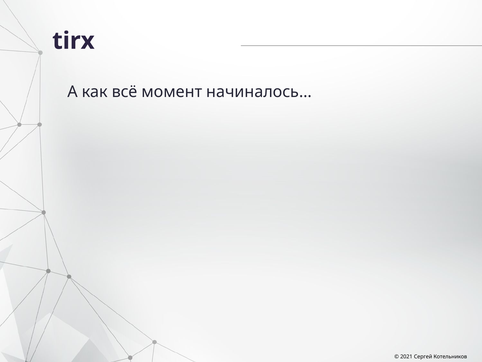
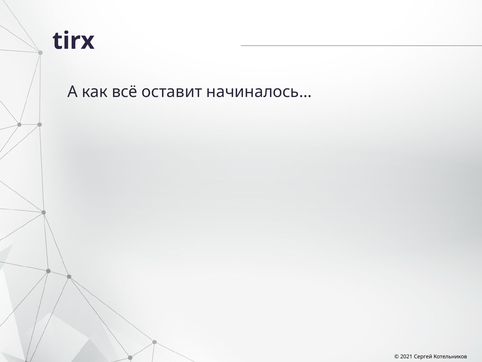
момент: момент -> оставит
